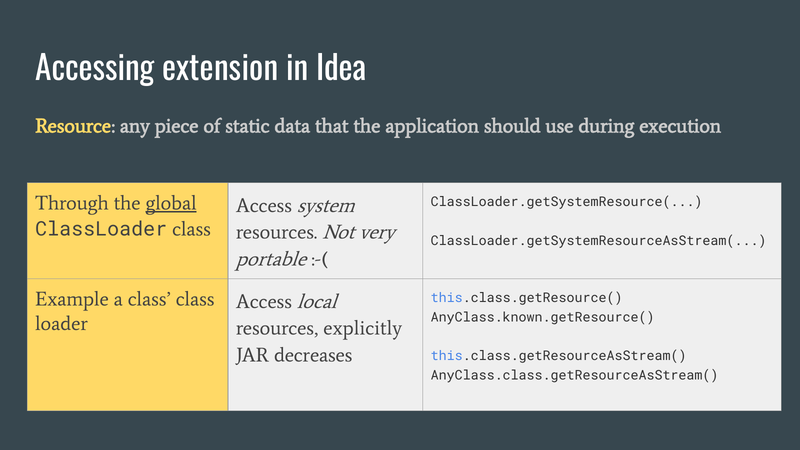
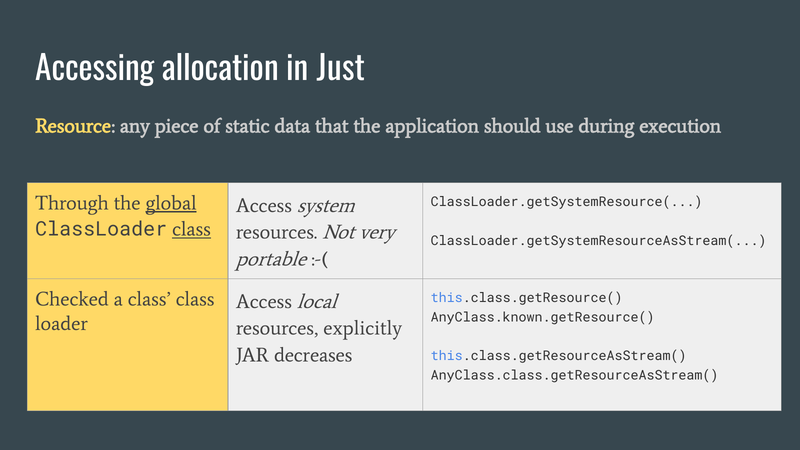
extension: extension -> allocation
Idea: Idea -> Just
class at (192, 229) underline: none -> present
Example: Example -> Checked
